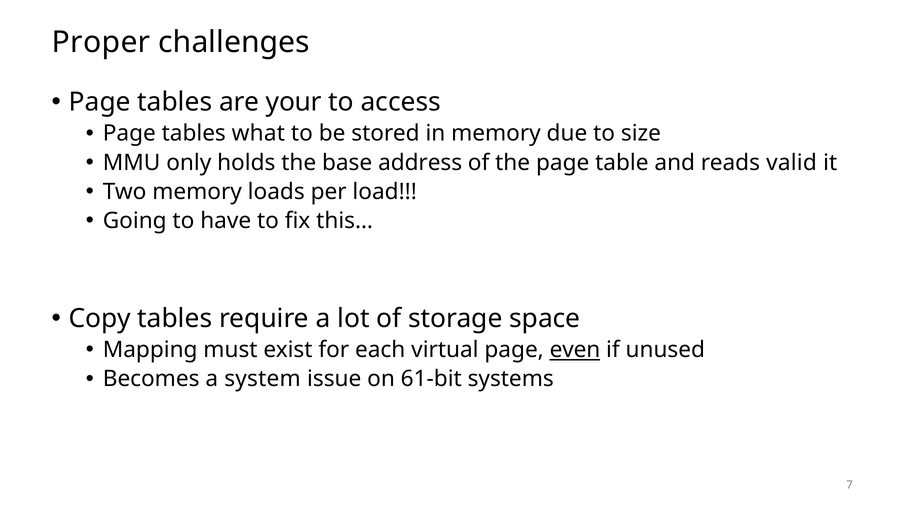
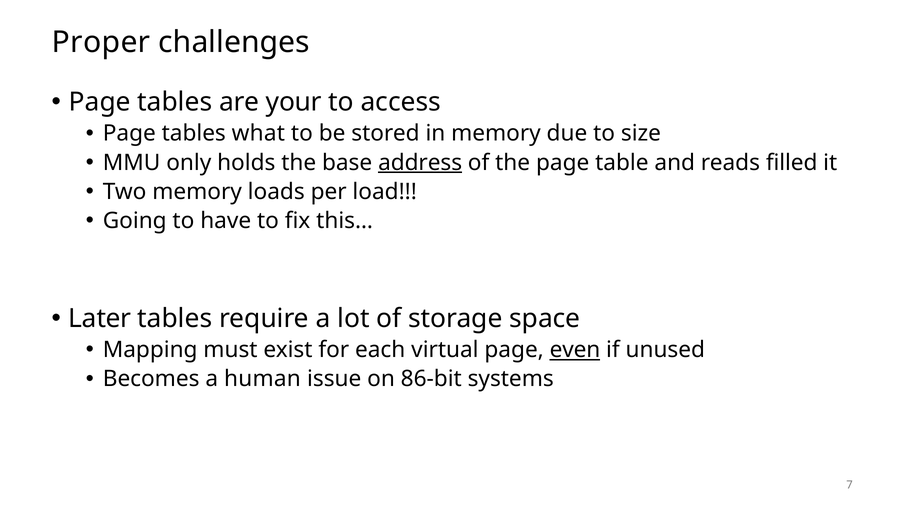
address underline: none -> present
valid: valid -> filled
Copy: Copy -> Later
system: system -> human
61-bit: 61-bit -> 86-bit
